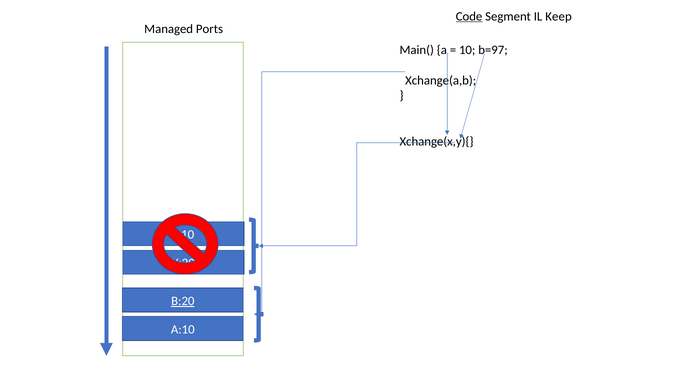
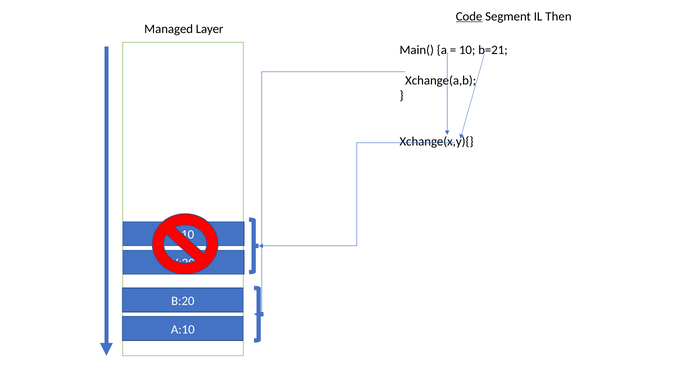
Keep: Keep -> Then
Ports: Ports -> Layer
b=97: b=97 -> b=21
B:20 underline: present -> none
